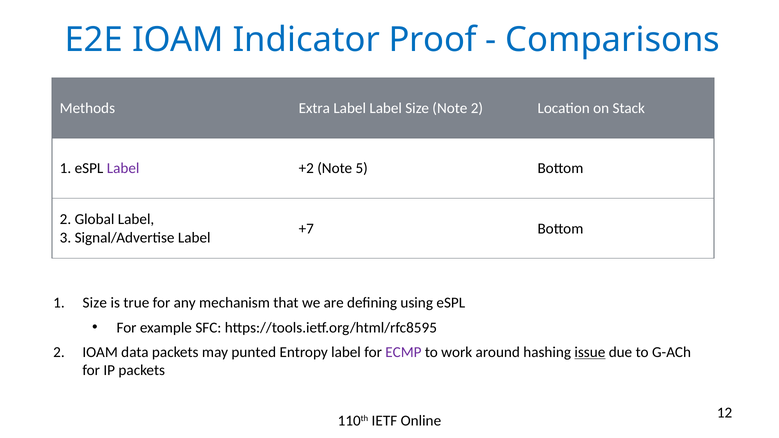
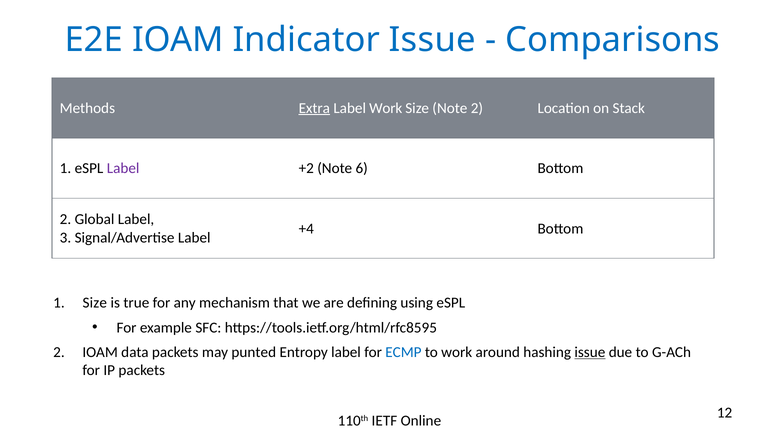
Indicator Proof: Proof -> Issue
Extra underline: none -> present
Label Label: Label -> Work
5: 5 -> 6
+7: +7 -> +4
ECMP colour: purple -> blue
